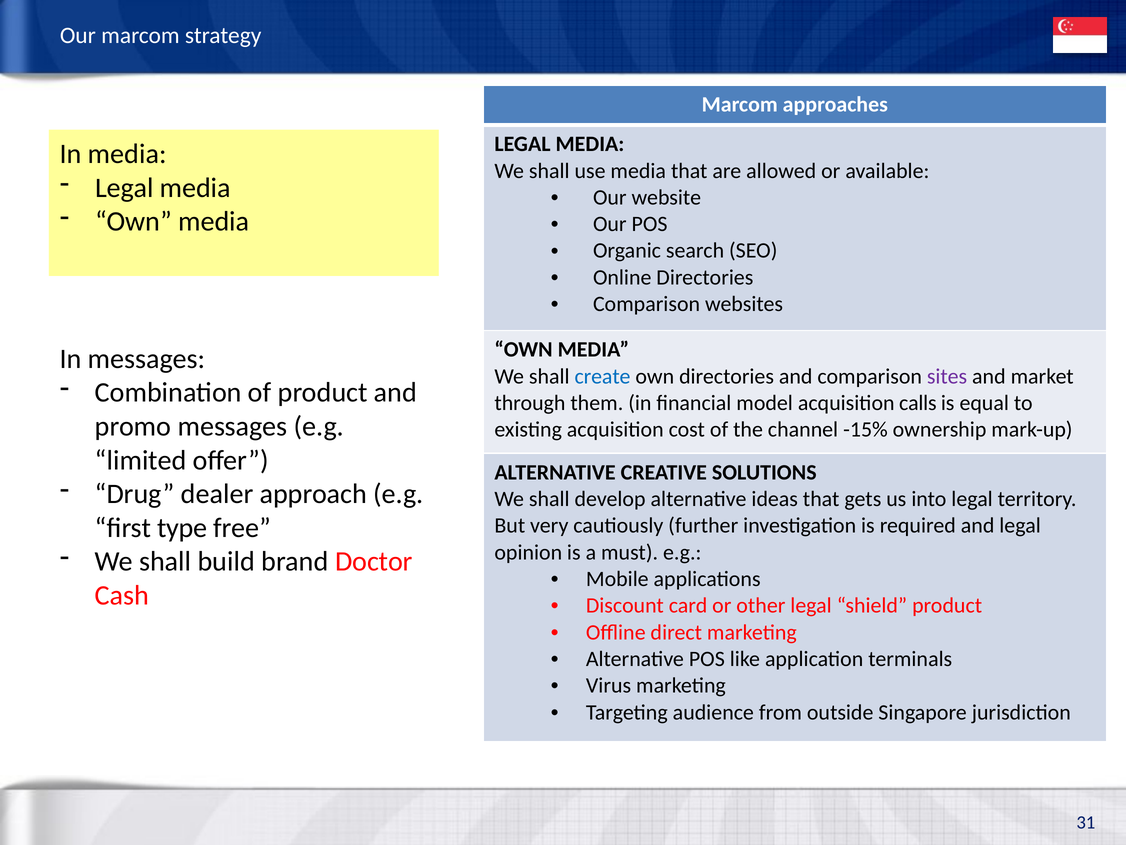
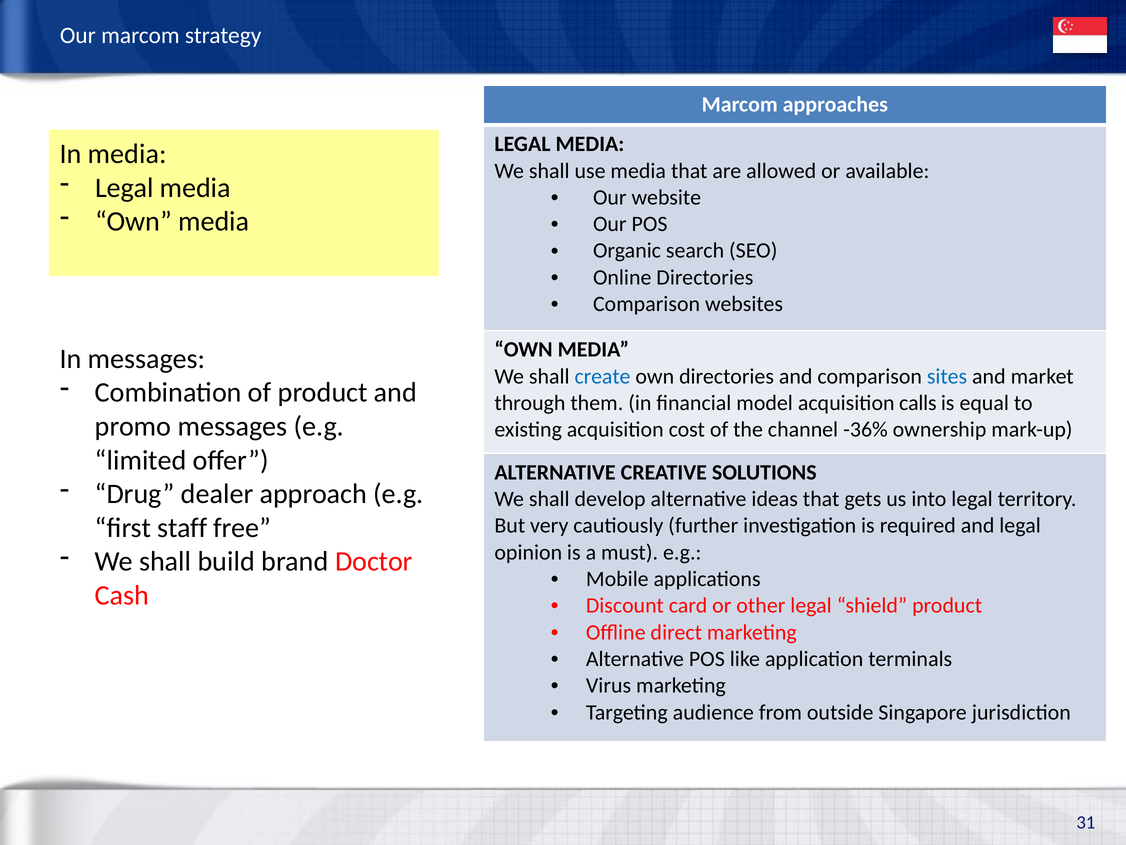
sites colour: purple -> blue
-15%: -15% -> -36%
type: type -> staff
